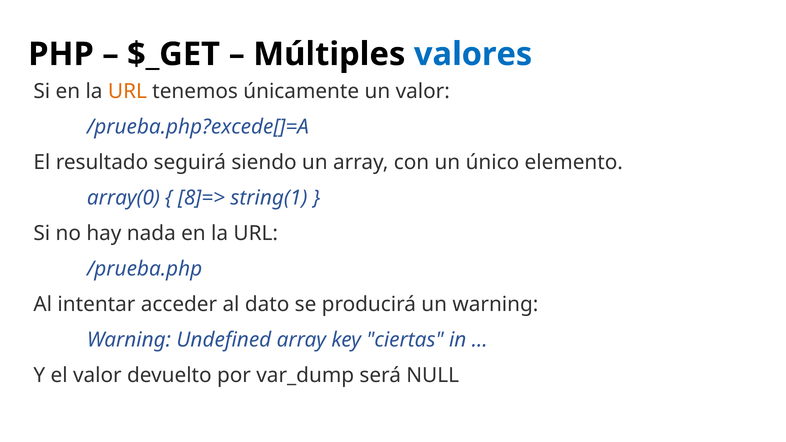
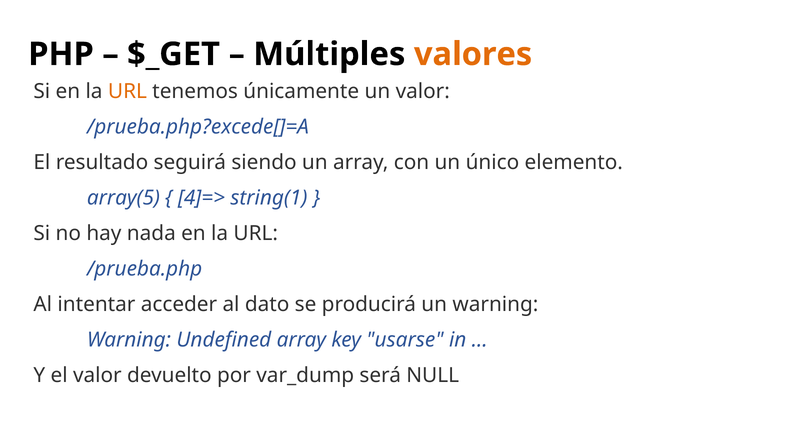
valores colour: blue -> orange
array(0: array(0 -> array(5
8]=>: 8]=> -> 4]=>
ciertas: ciertas -> usarse
